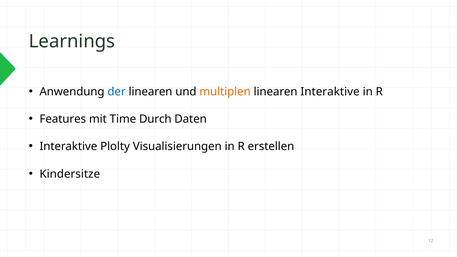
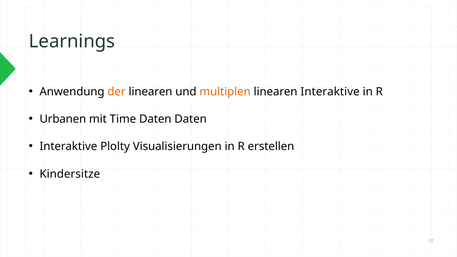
der colour: blue -> orange
Features: Features -> Urbanen
Time Durch: Durch -> Daten
